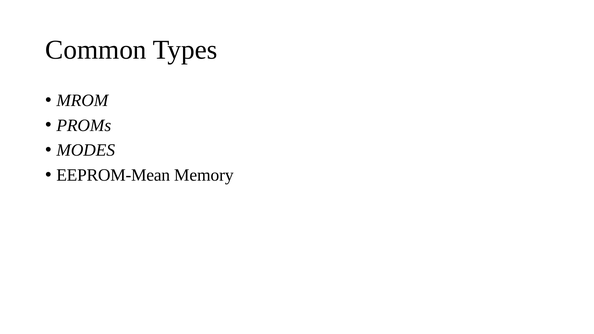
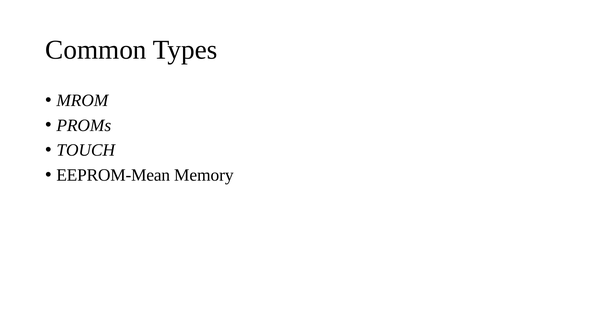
MODES: MODES -> TOUCH
